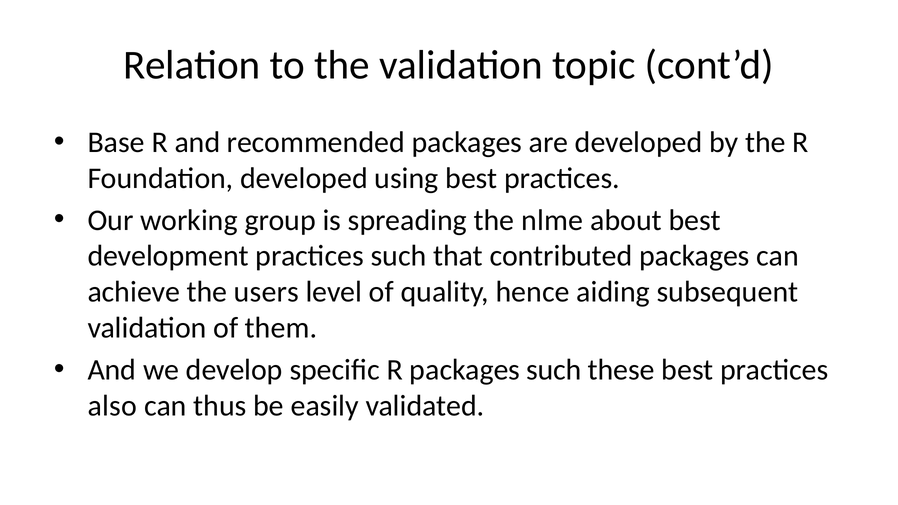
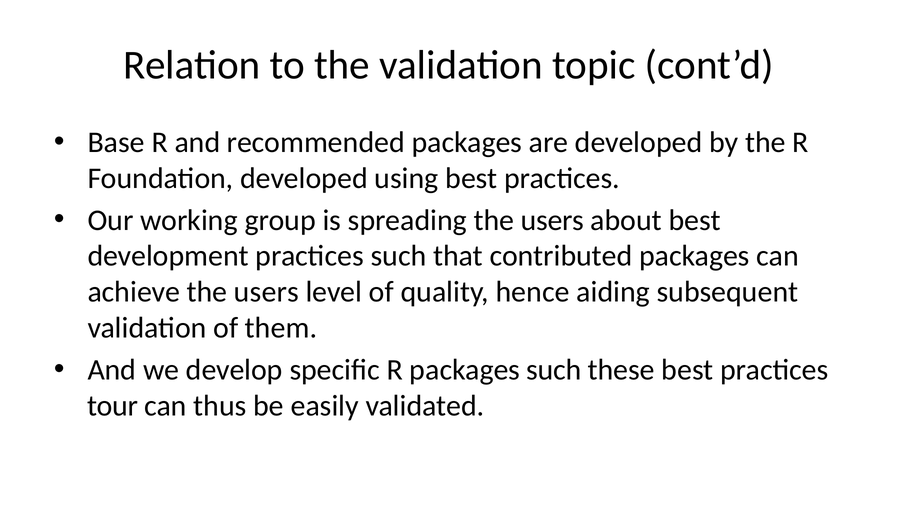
spreading the nlme: nlme -> users
also: also -> tour
